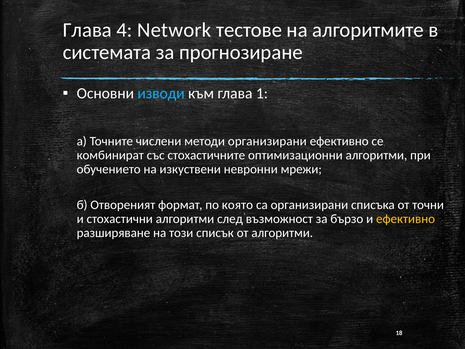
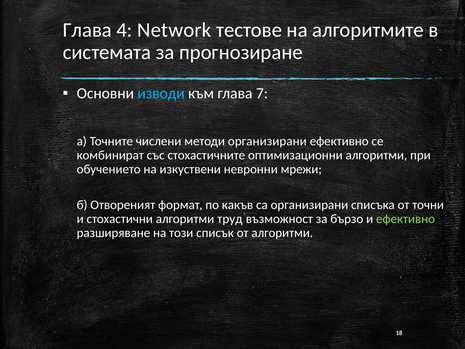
1: 1 -> 7
която: която -> какъв
след: след -> труд
ефективно at (406, 219) colour: yellow -> light green
